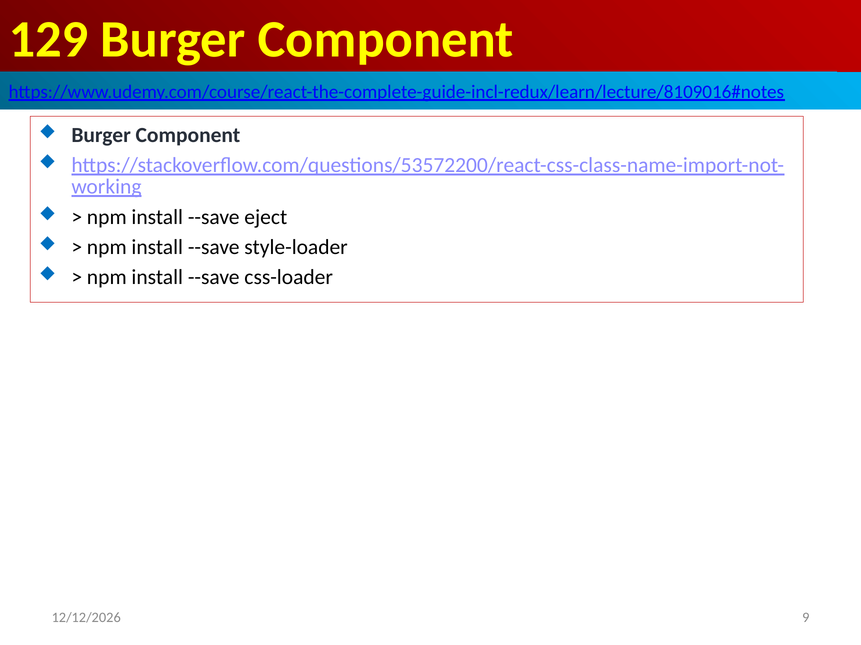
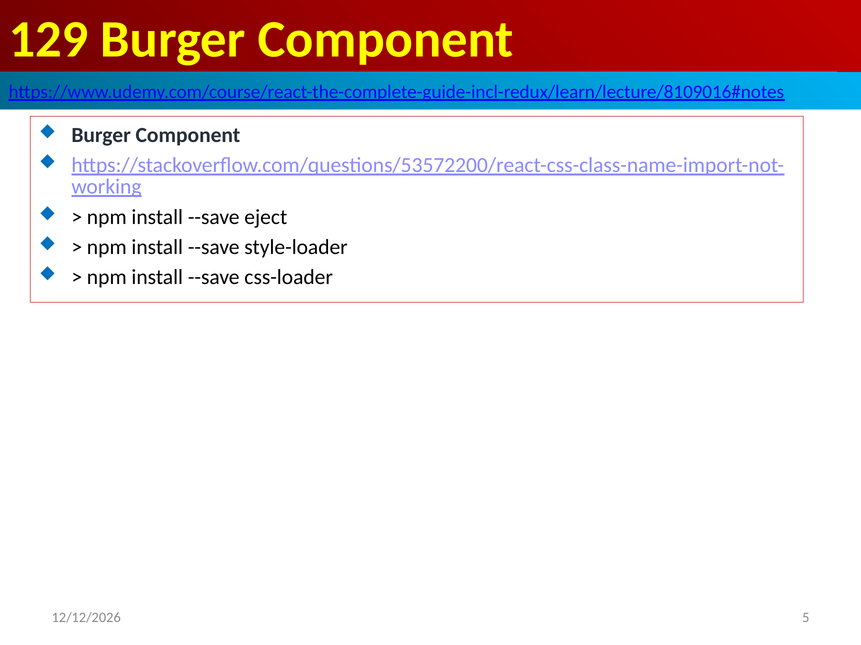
9: 9 -> 5
